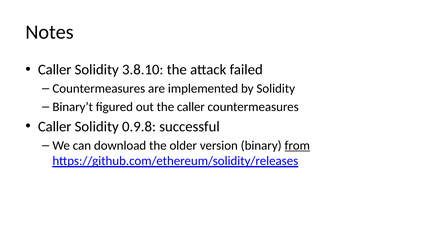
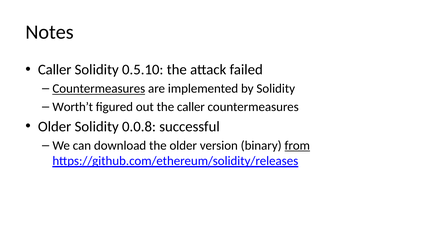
3.8.10: 3.8.10 -> 0.5.10
Countermeasures at (99, 89) underline: none -> present
Binary’t: Binary’t -> Worth’t
Caller at (55, 127): Caller -> Older
0.9.8: 0.9.8 -> 0.0.8
